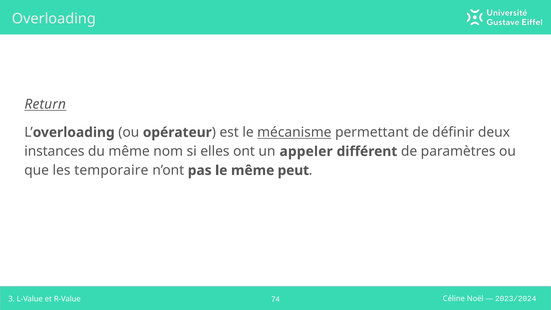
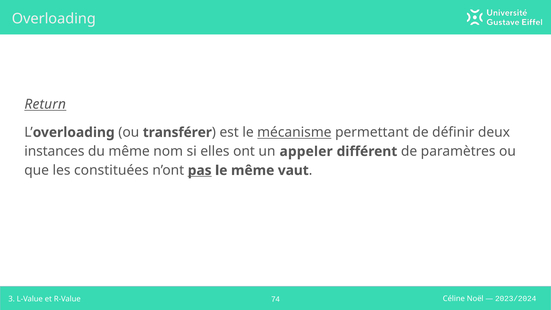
opérateur: opérateur -> transférer
temporaire: temporaire -> constituées
pas underline: none -> present
peut: peut -> vaut
